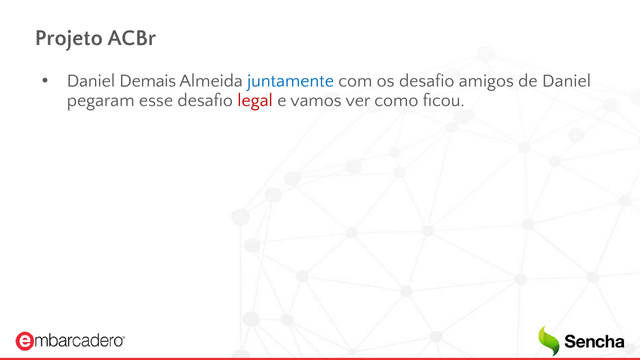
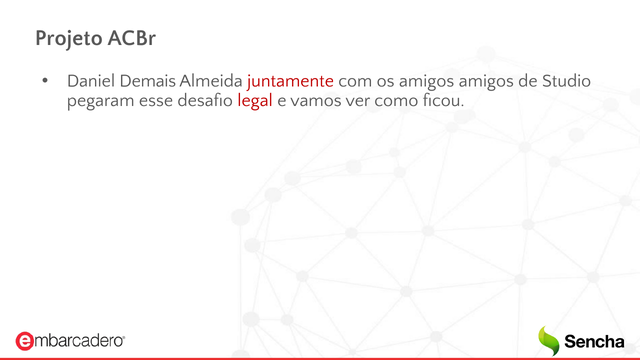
juntamente colour: blue -> red
os desafio: desafio -> amigos
de Daniel: Daniel -> Studio
